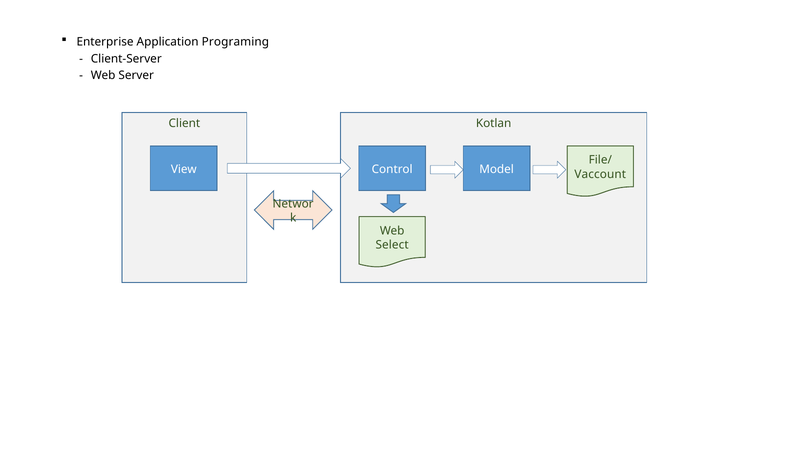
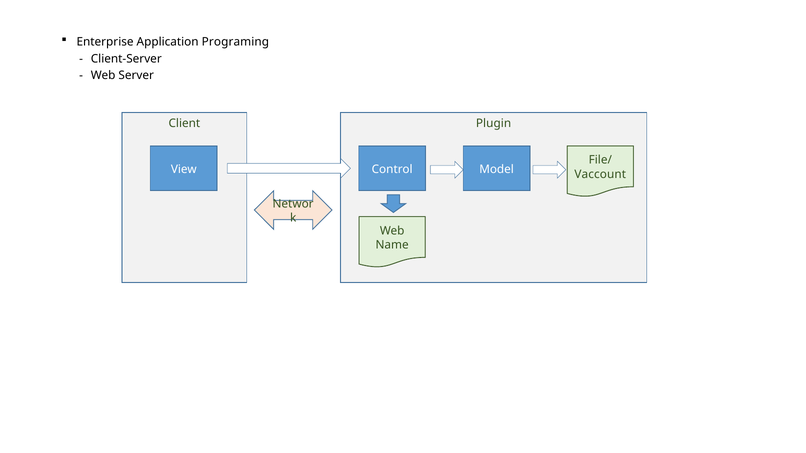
Kotlan: Kotlan -> Plugin
Select: Select -> Name
